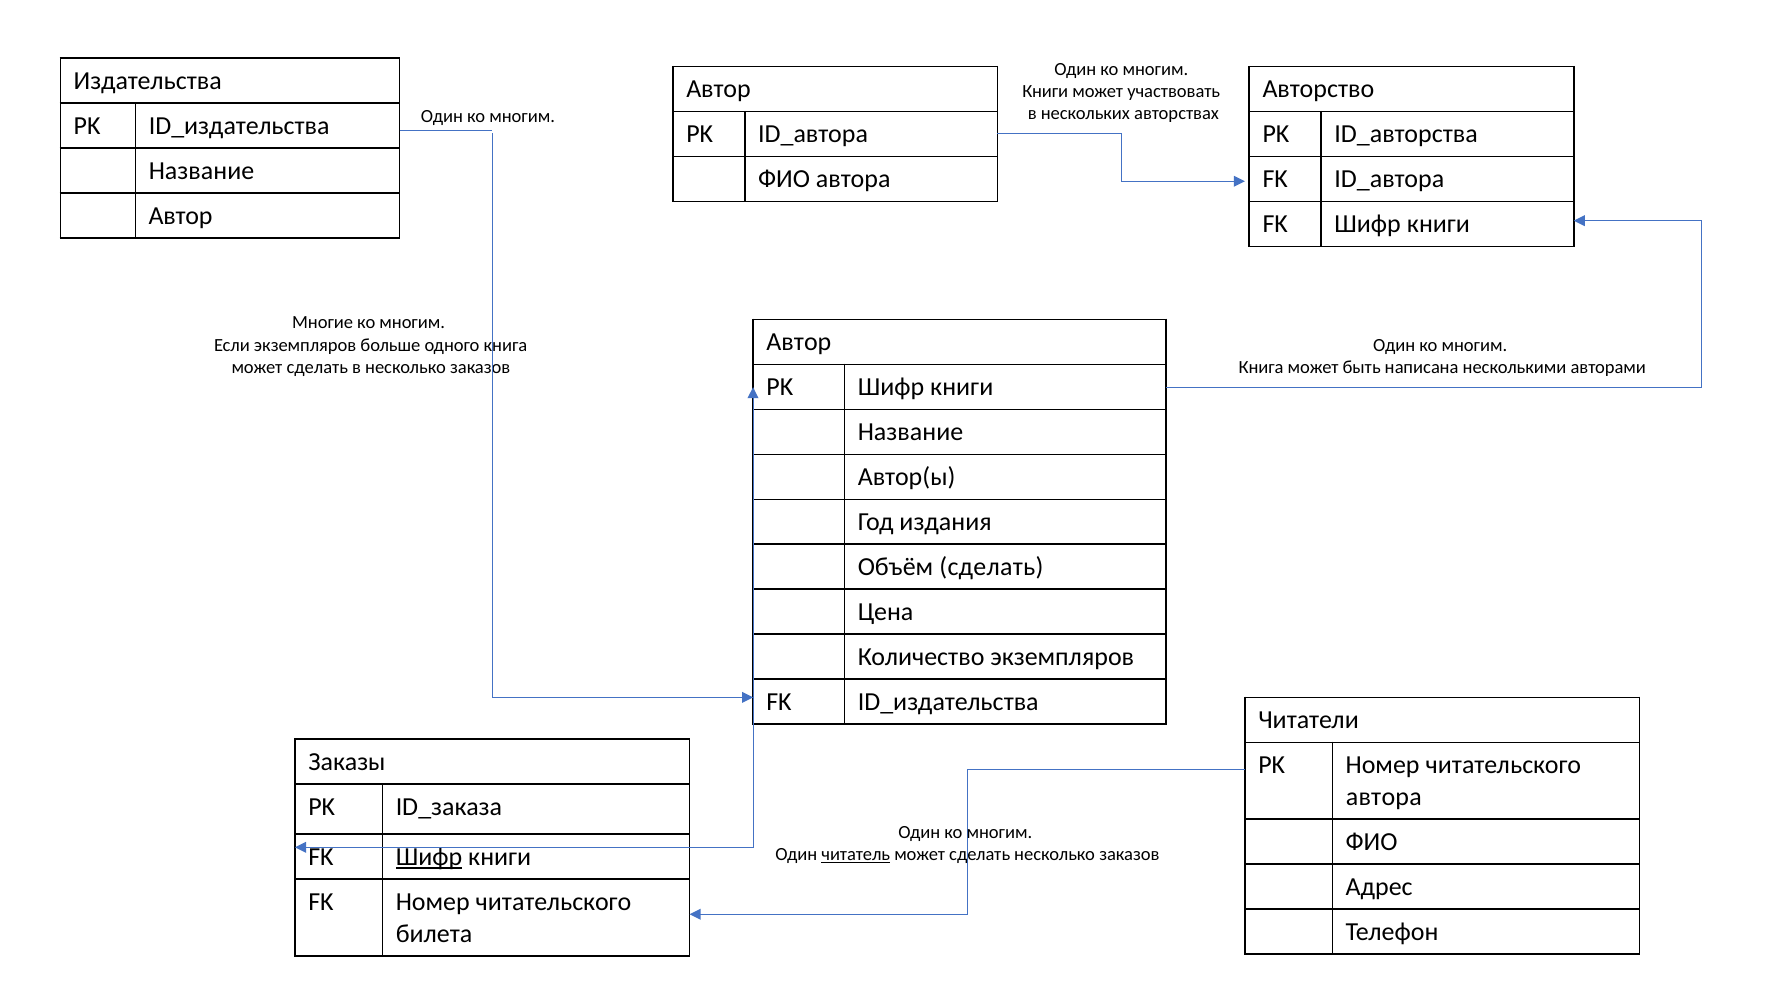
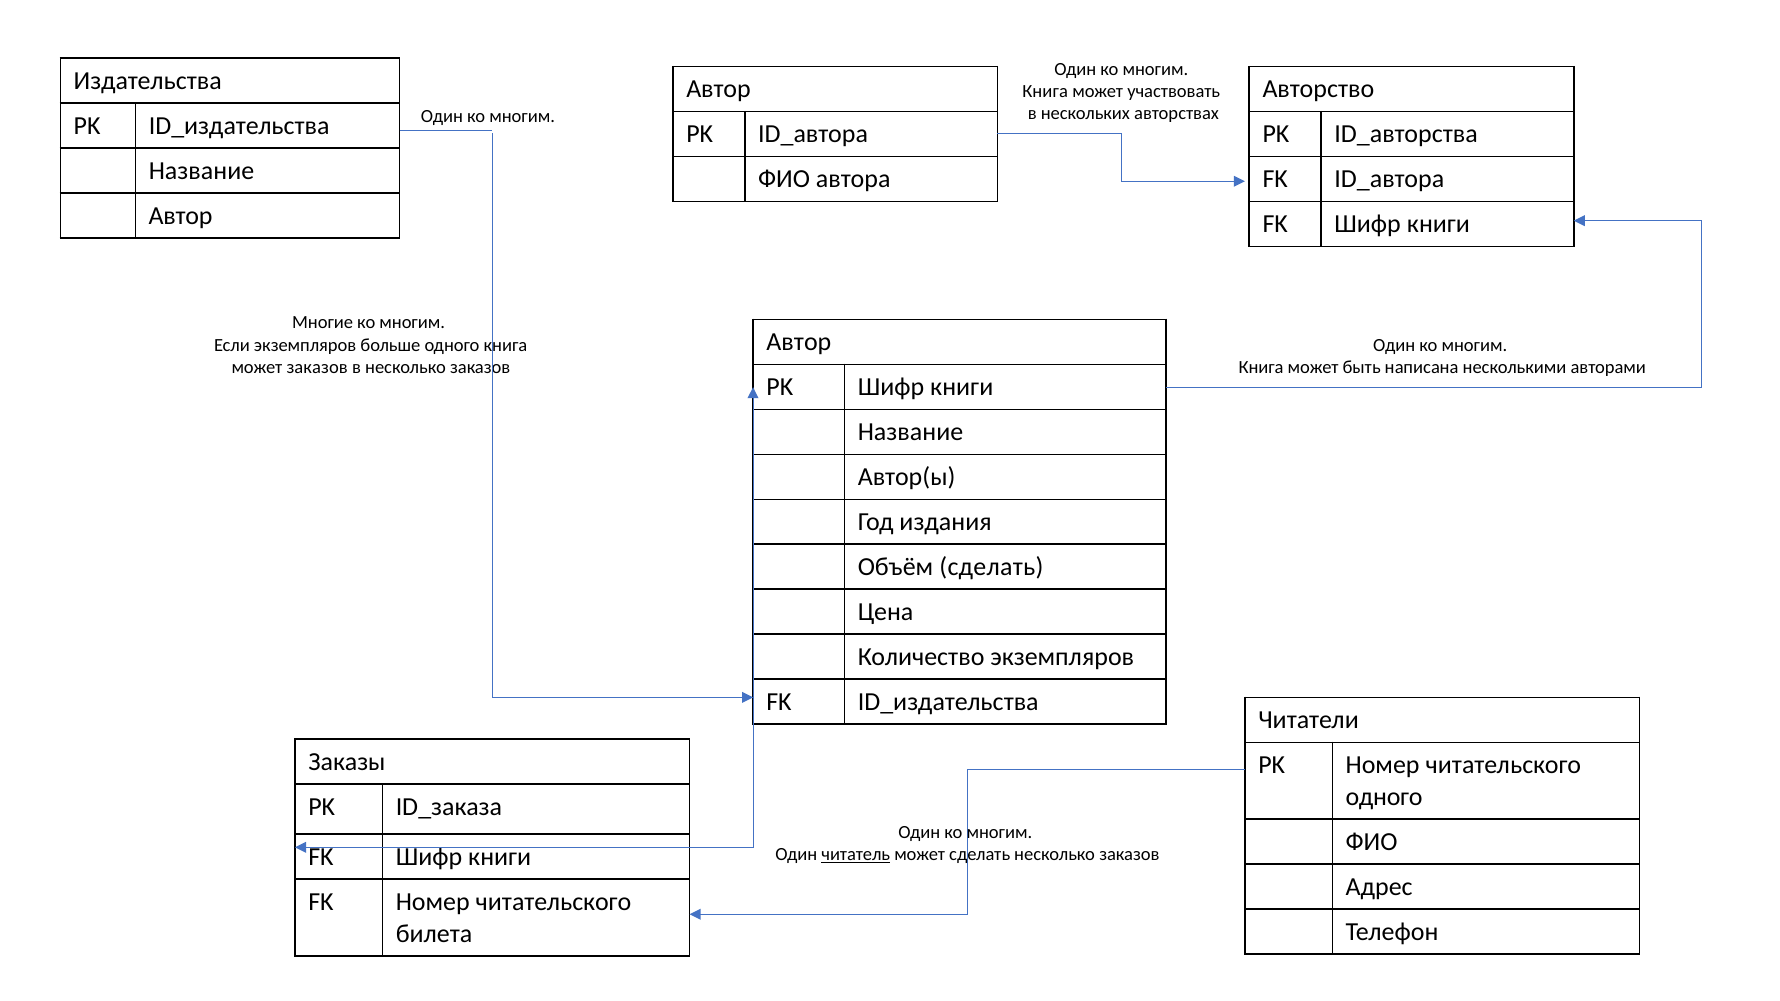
Книги at (1045, 91): Книги -> Книга
сделать at (317, 368): сделать -> заказов
автора at (1384, 797): автора -> одного
Шифр at (429, 857) underline: present -> none
